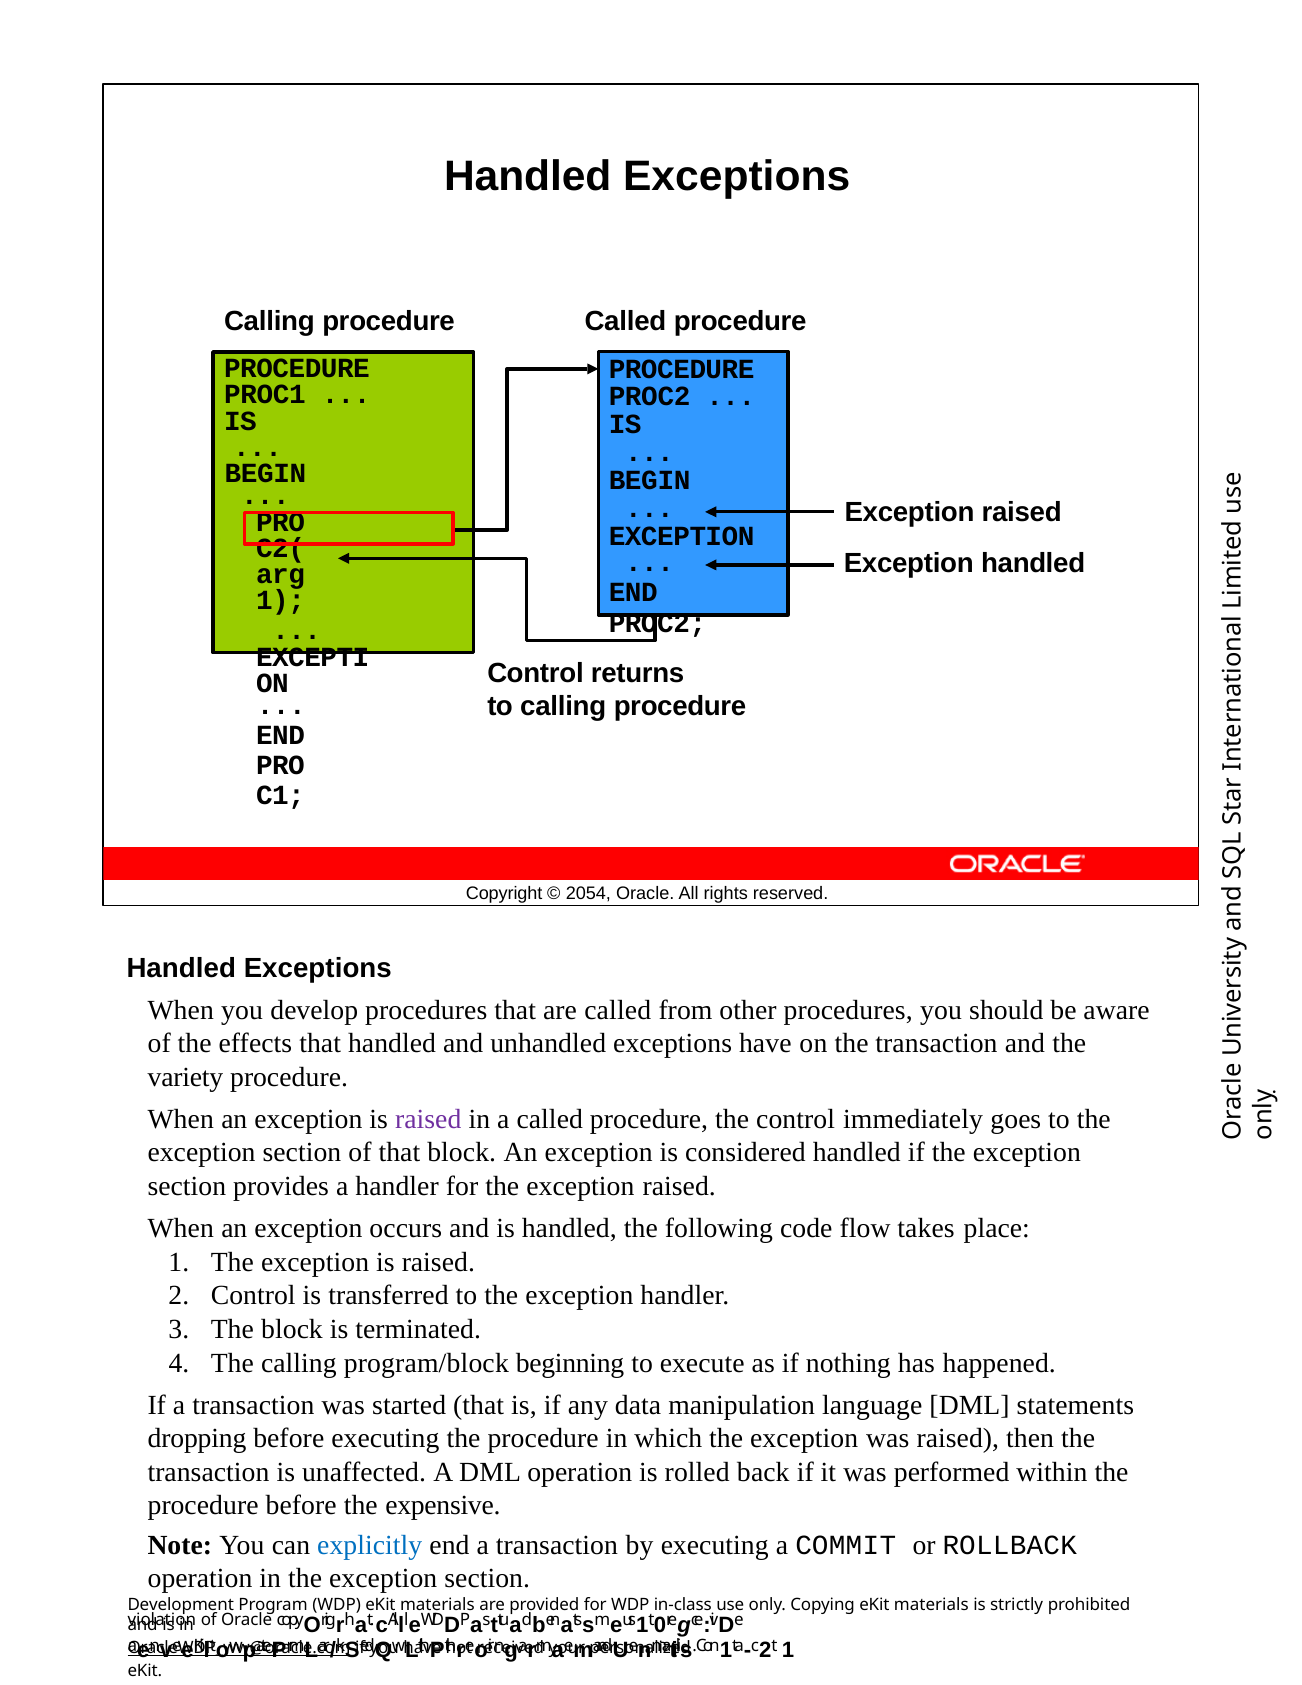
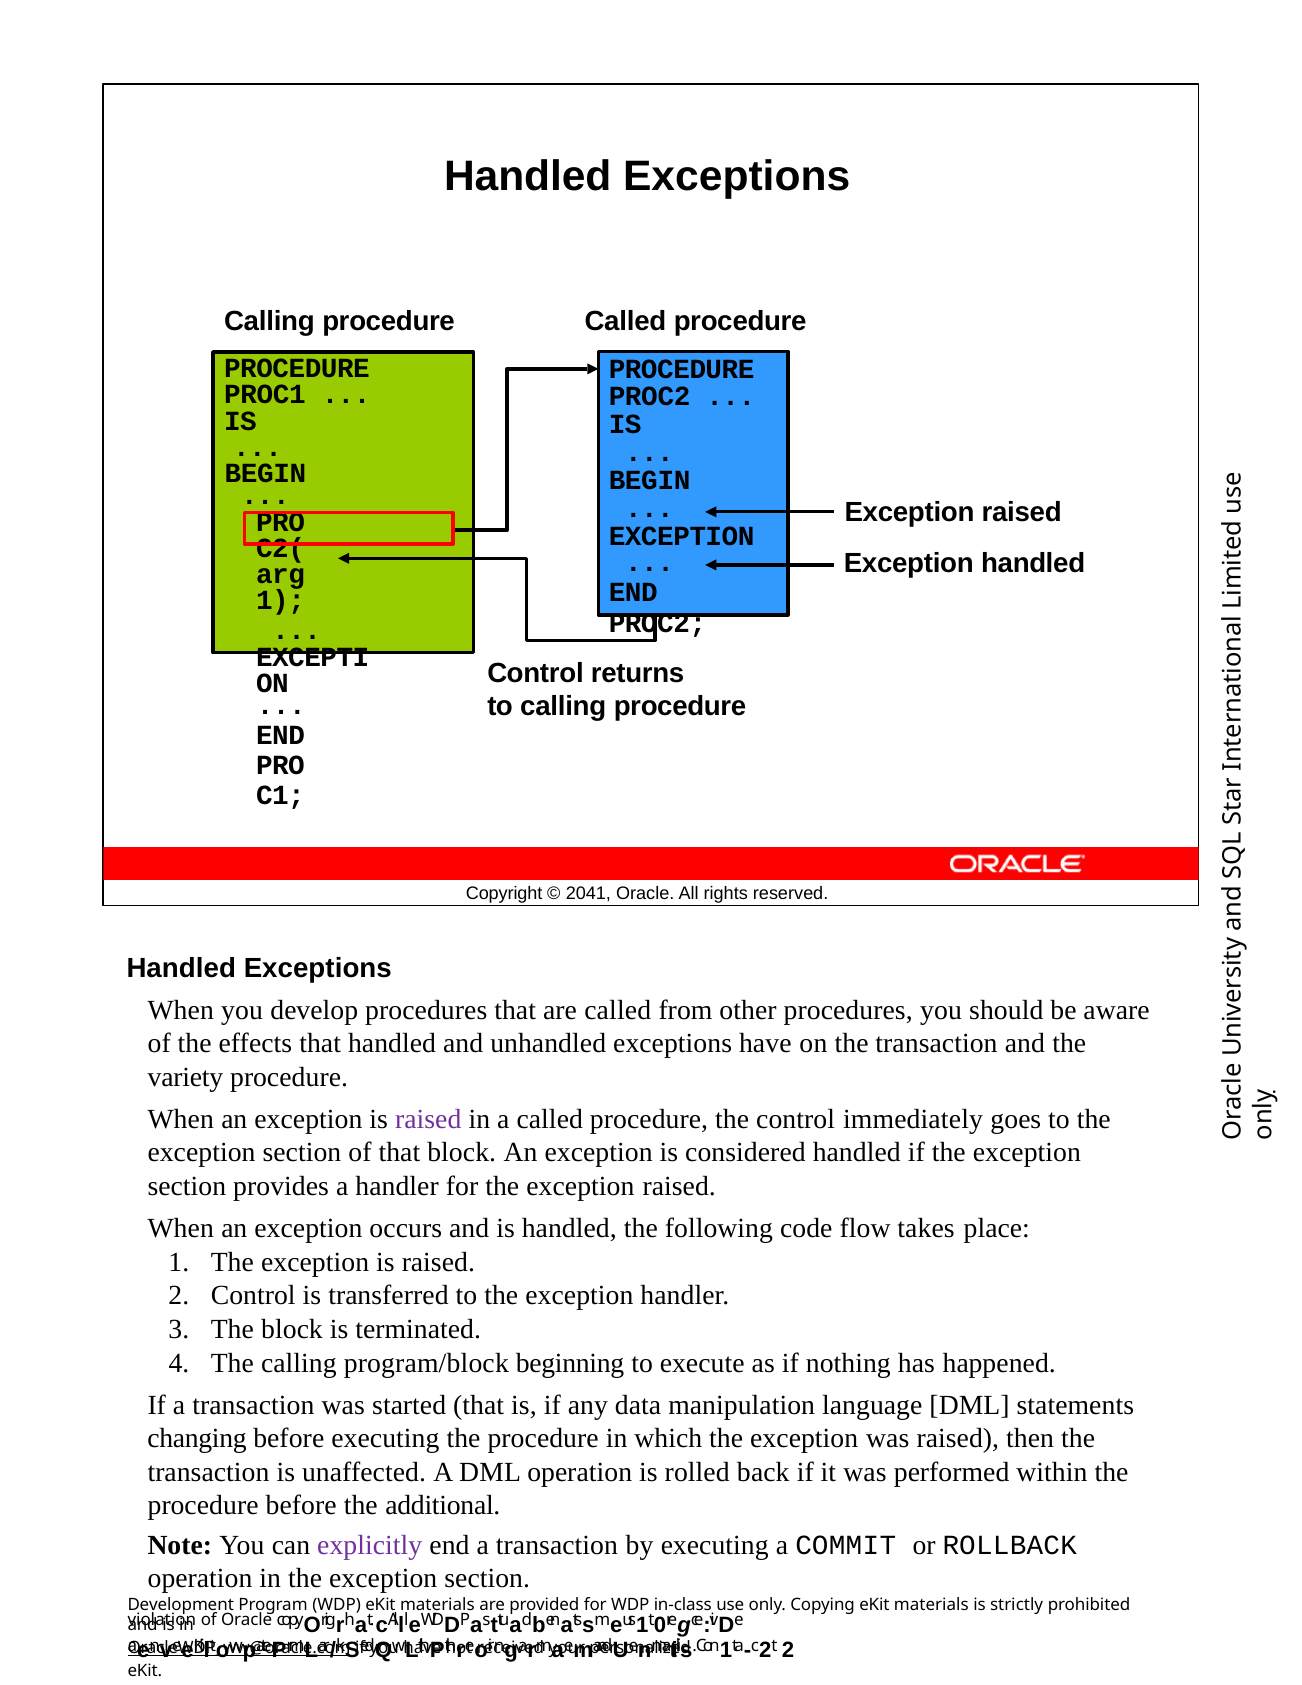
2054: 2054 -> 2041
dropping: dropping -> changing
expensive: expensive -> additional
explicitly colour: blue -> purple
Con1ta-c2t 1: 1 -> 2
